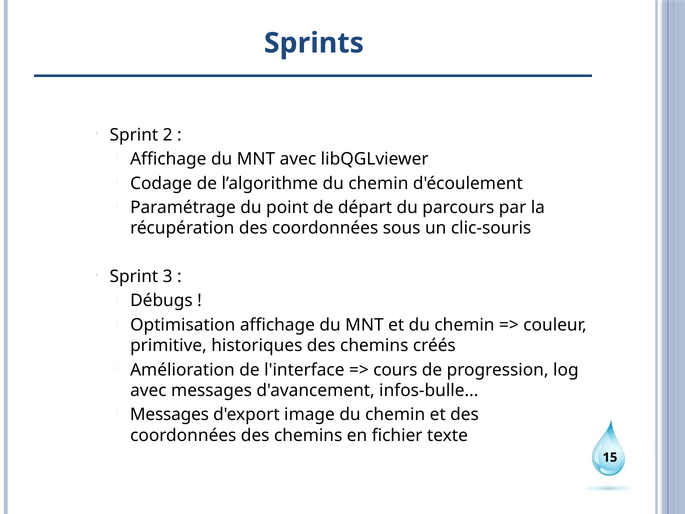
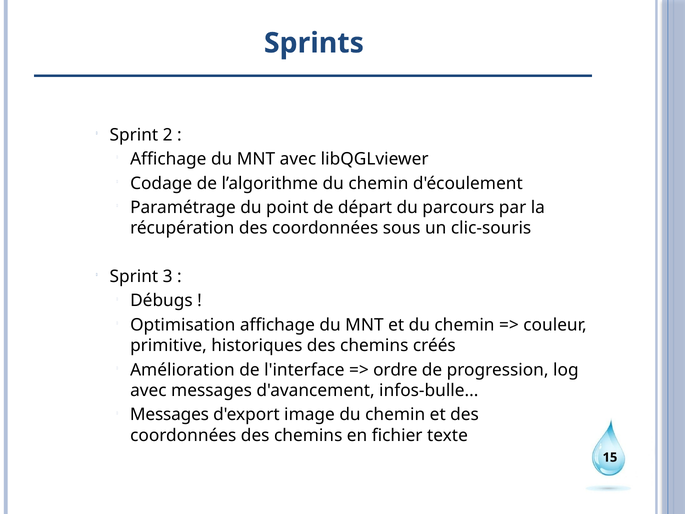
cours: cours -> ordre
